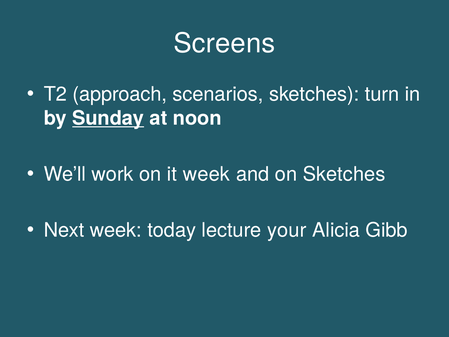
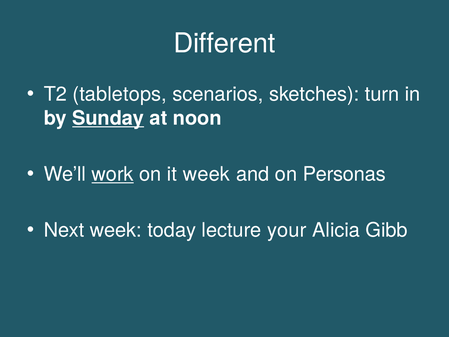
Screens: Screens -> Different
approach: approach -> tabletops
work underline: none -> present
on Sketches: Sketches -> Personas
